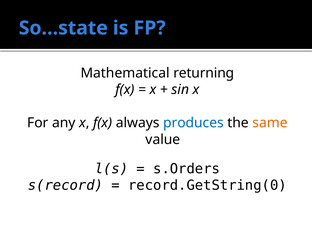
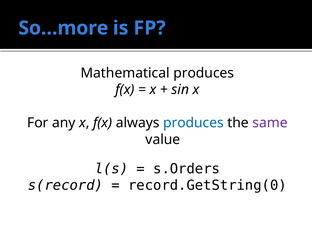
So…state: So…state -> So…more
Mathematical returning: returning -> produces
same colour: orange -> purple
